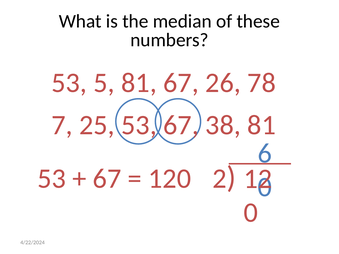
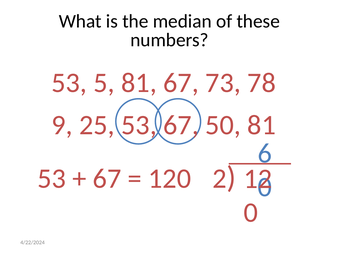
26: 26 -> 73
7: 7 -> 9
38: 38 -> 50
